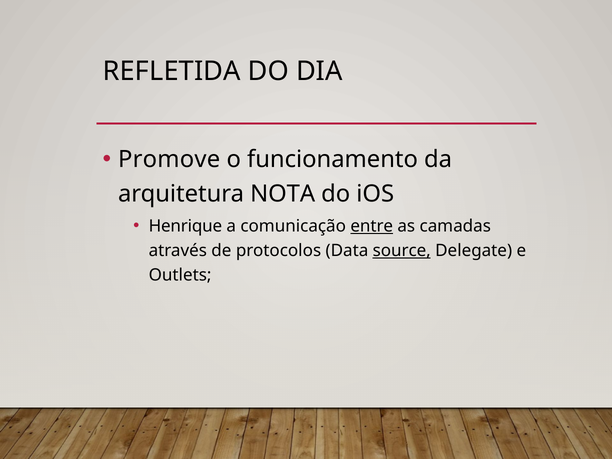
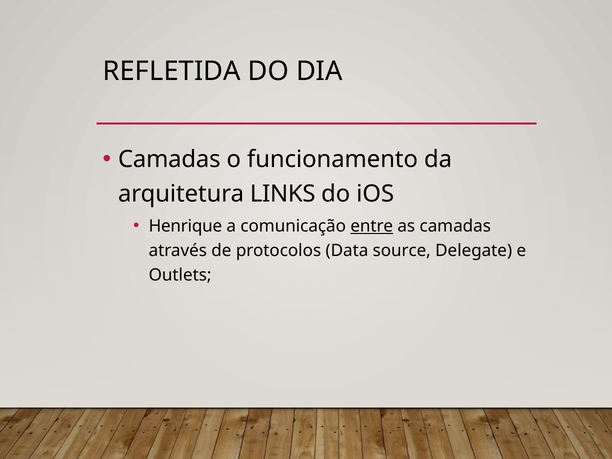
Promove at (169, 160): Promove -> Camadas
NOTA: NOTA -> LINKS
source underline: present -> none
